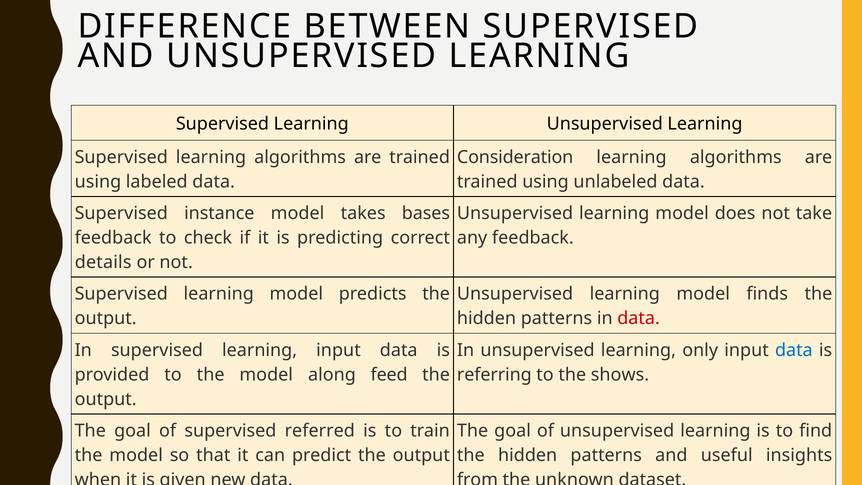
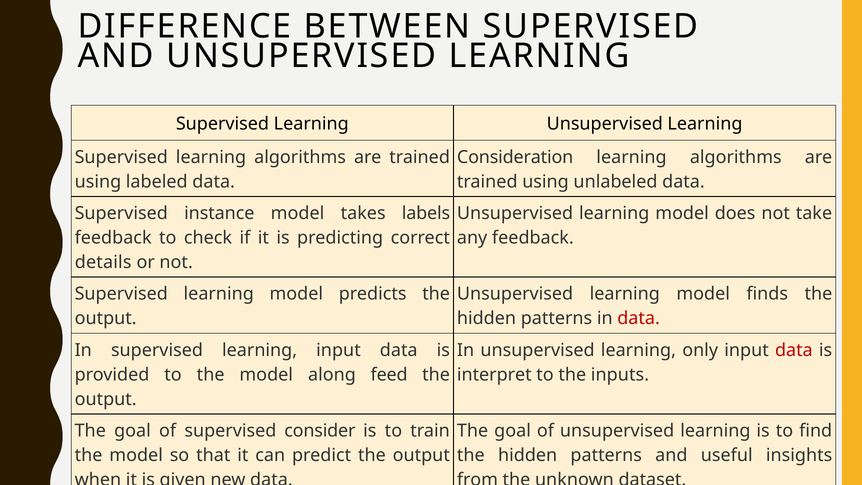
bases: bases -> labels
data at (794, 350) colour: blue -> red
referring: referring -> interpret
shows: shows -> inputs
referred: referred -> consider
